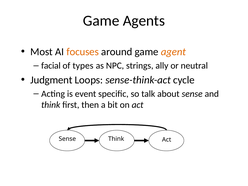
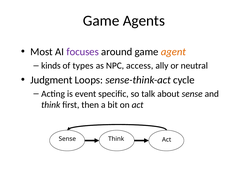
focuses colour: orange -> purple
facial: facial -> kinds
strings: strings -> access
